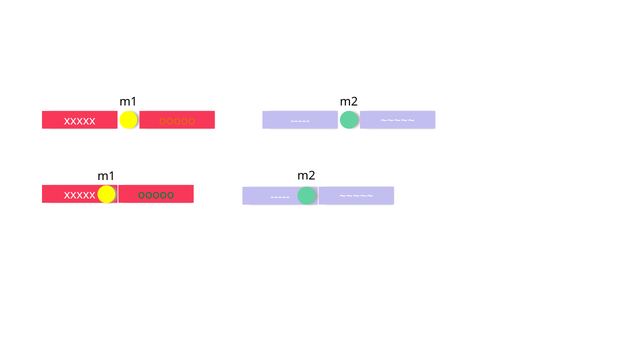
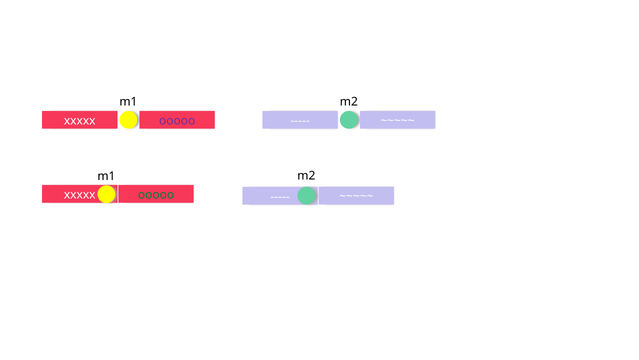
ooooo at (177, 120) colour: orange -> purple
